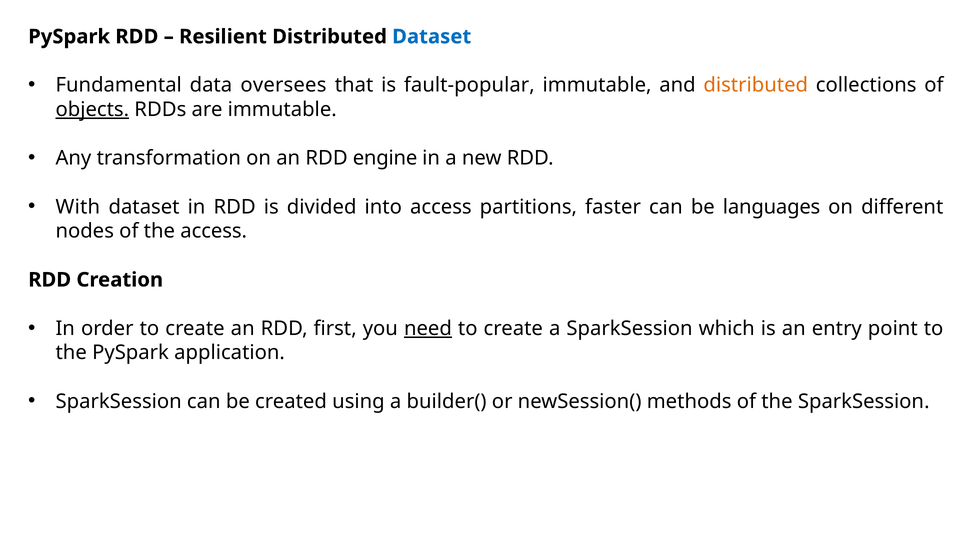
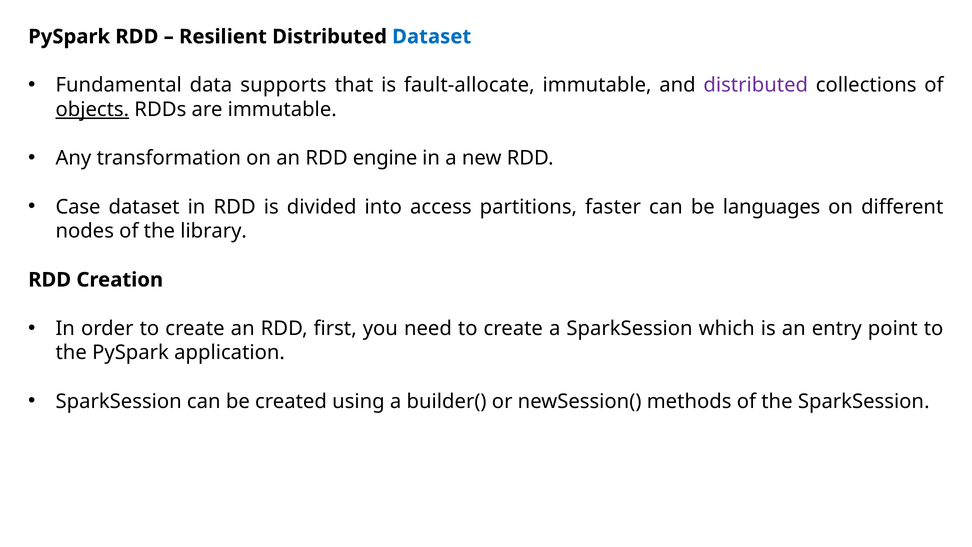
oversees: oversees -> supports
fault-popular: fault-popular -> fault-allocate
distributed at (756, 85) colour: orange -> purple
With: With -> Case
the access: access -> library
need underline: present -> none
